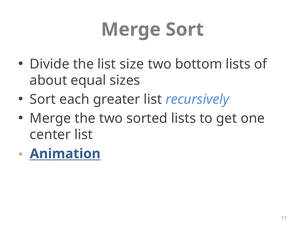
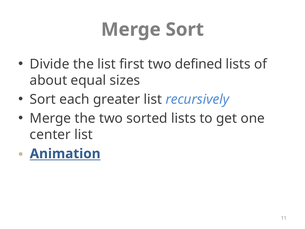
size: size -> first
bottom: bottom -> defined
